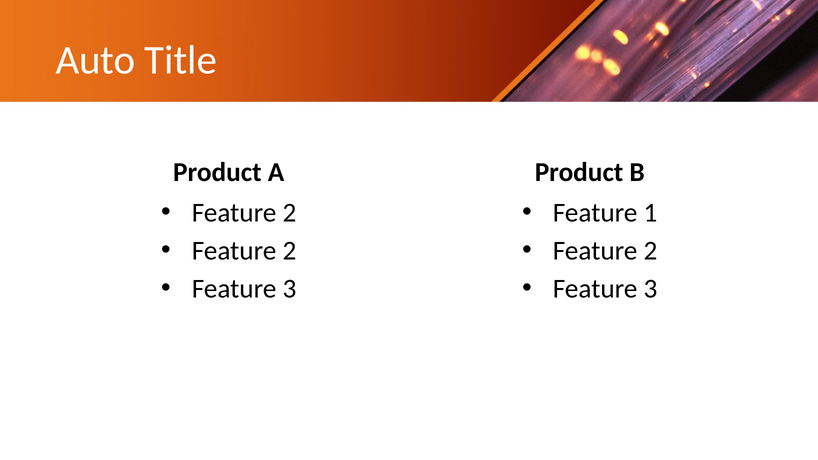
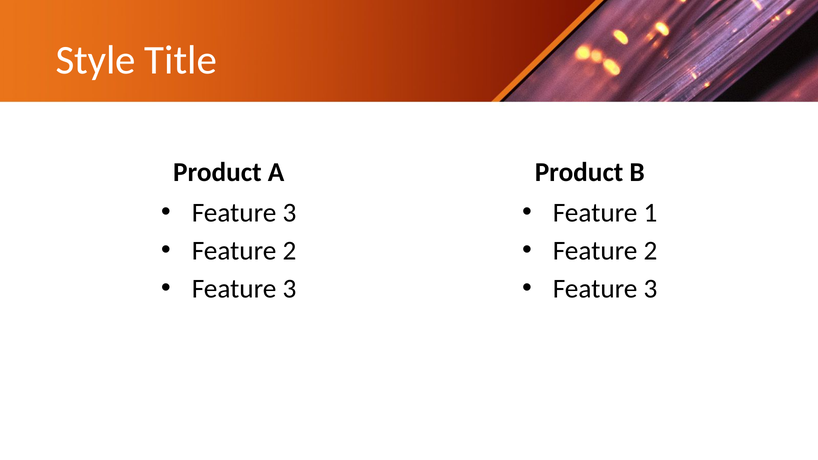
Auto: Auto -> Style
2 at (289, 213): 2 -> 3
